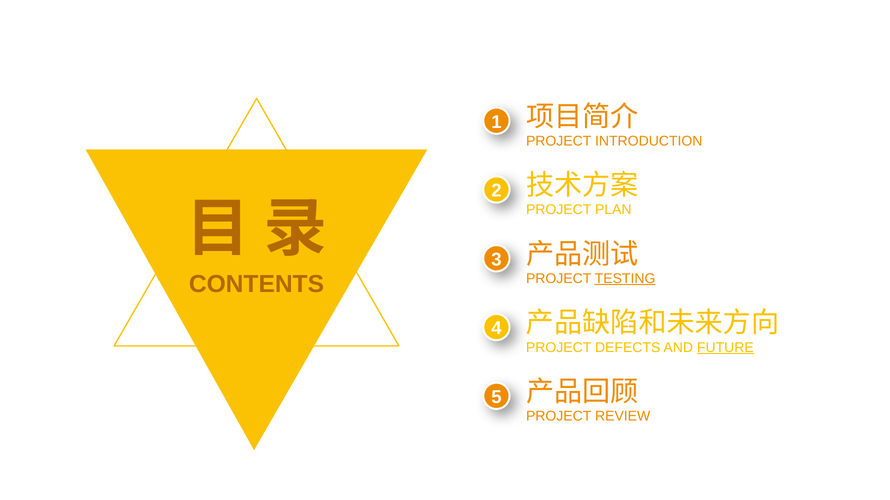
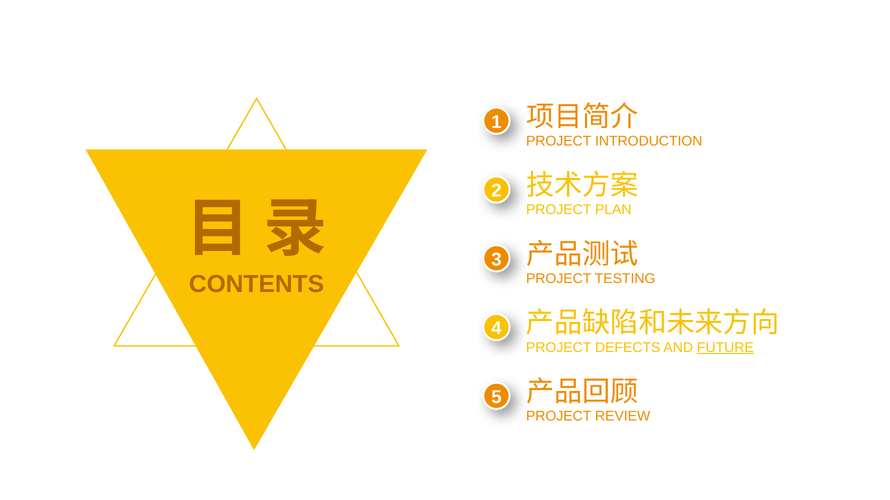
TESTING underline: present -> none
